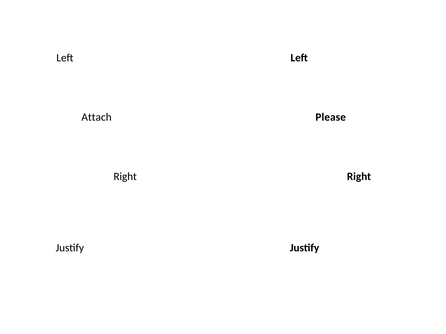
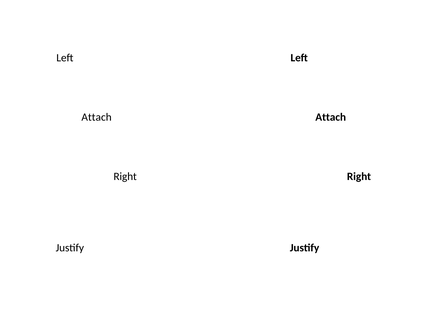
Please at (331, 117): Please -> Attach
